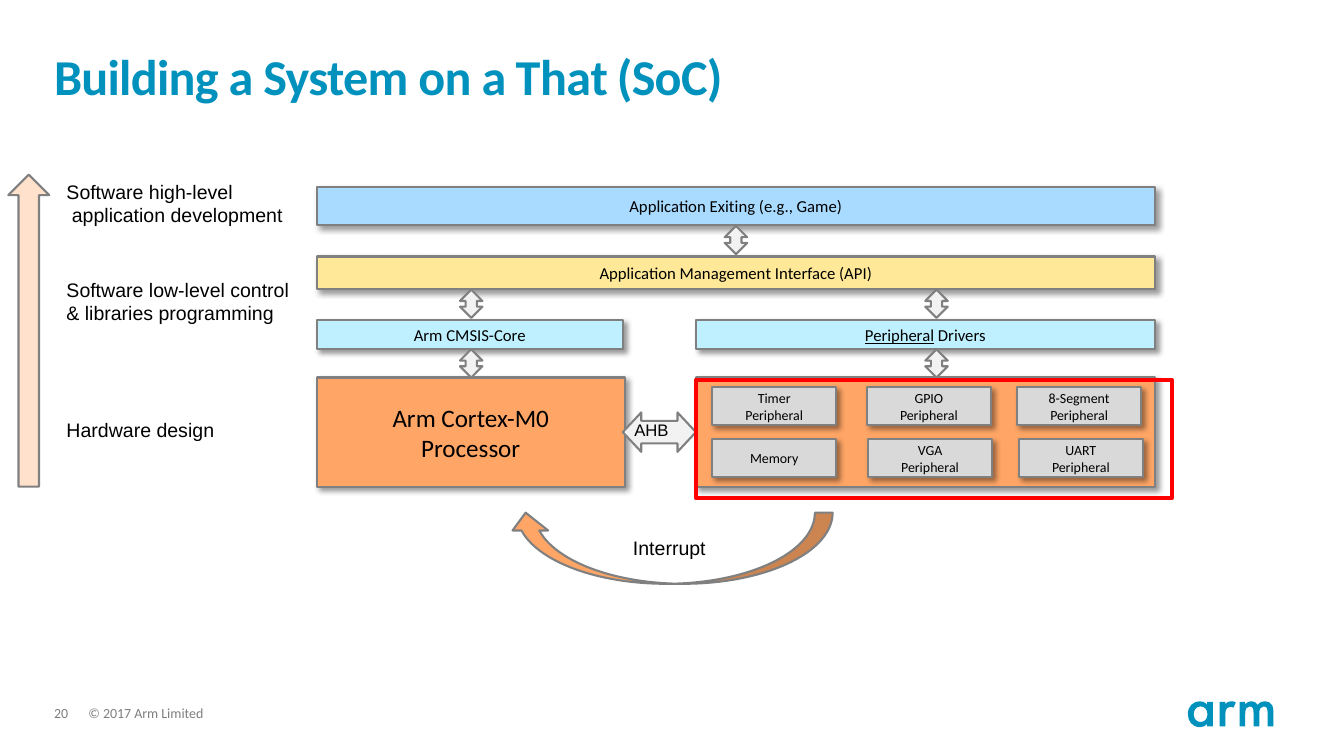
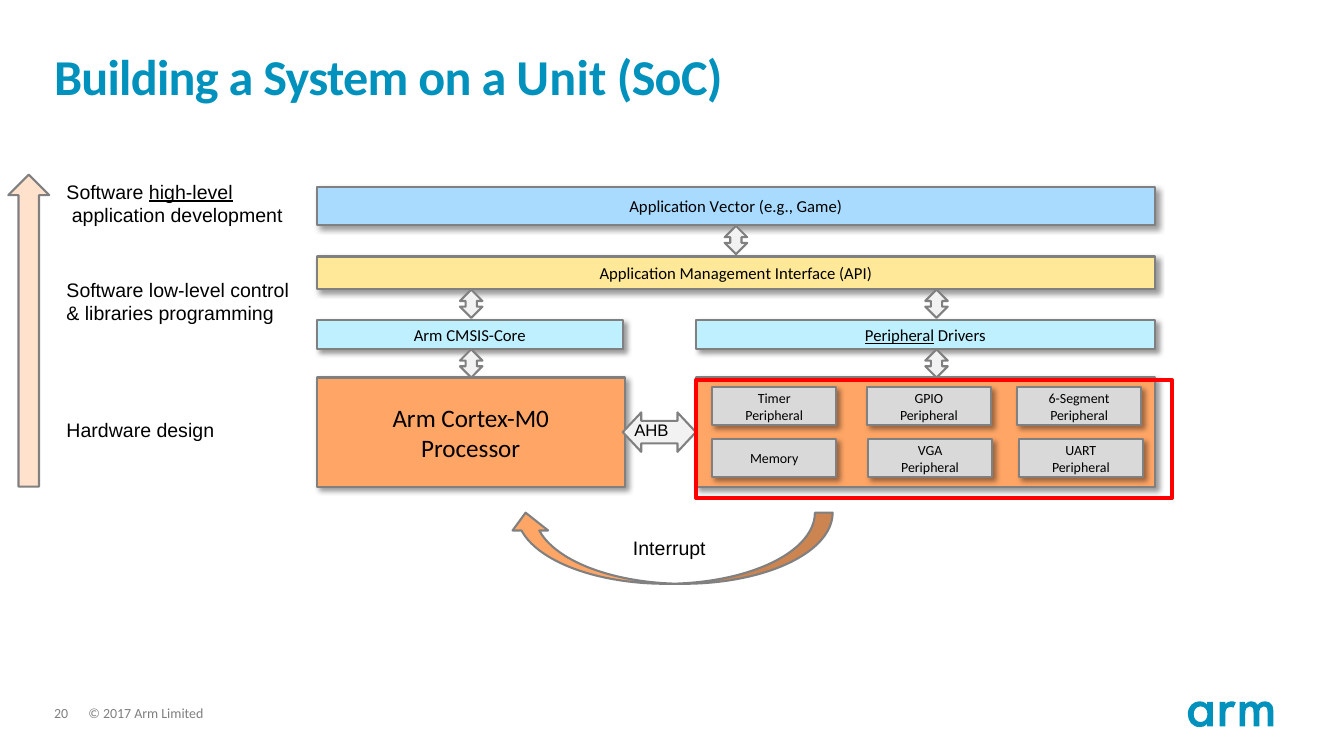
That: That -> Unit
high-level underline: none -> present
Exiting: Exiting -> Vector
8-Segment: 8-Segment -> 6-Segment
